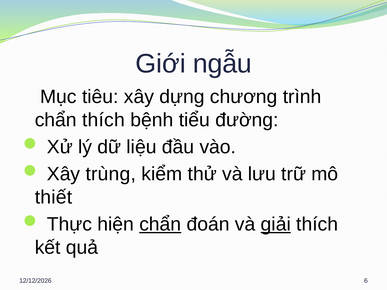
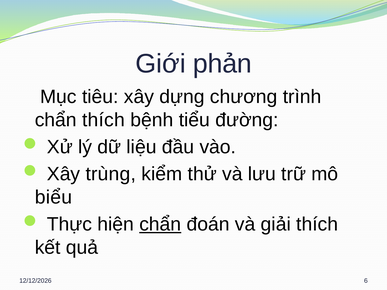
ngẫu: ngẫu -> phản
thiết: thiết -> biểu
giải underline: present -> none
